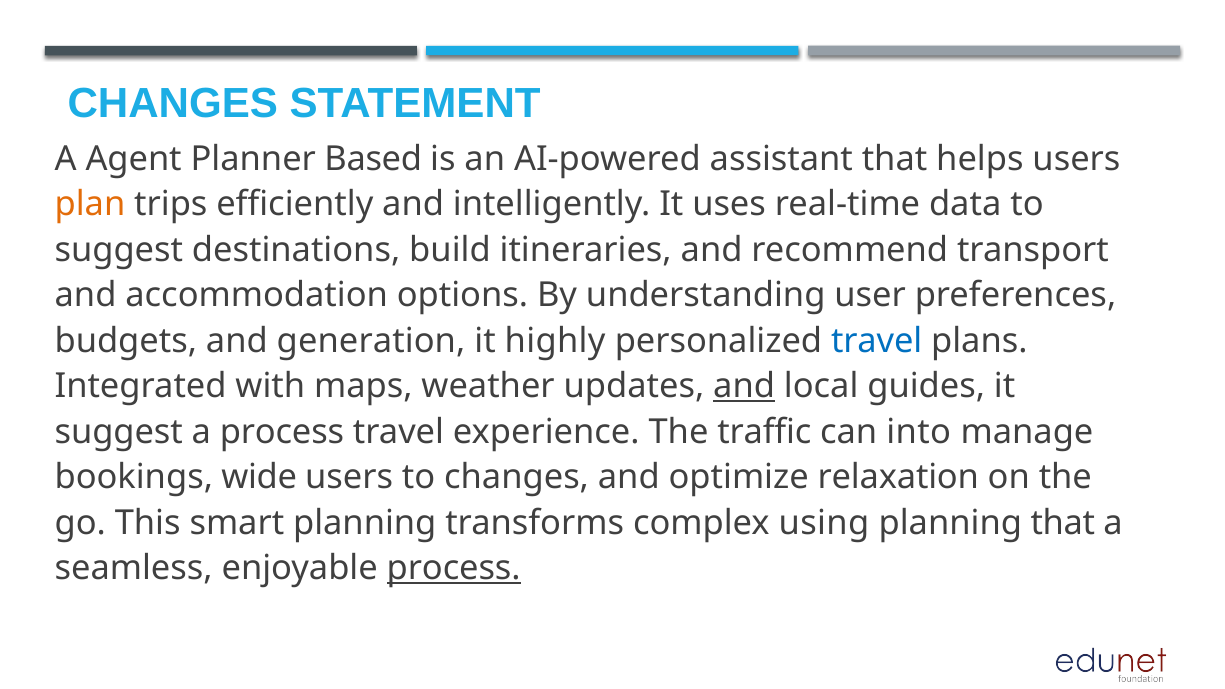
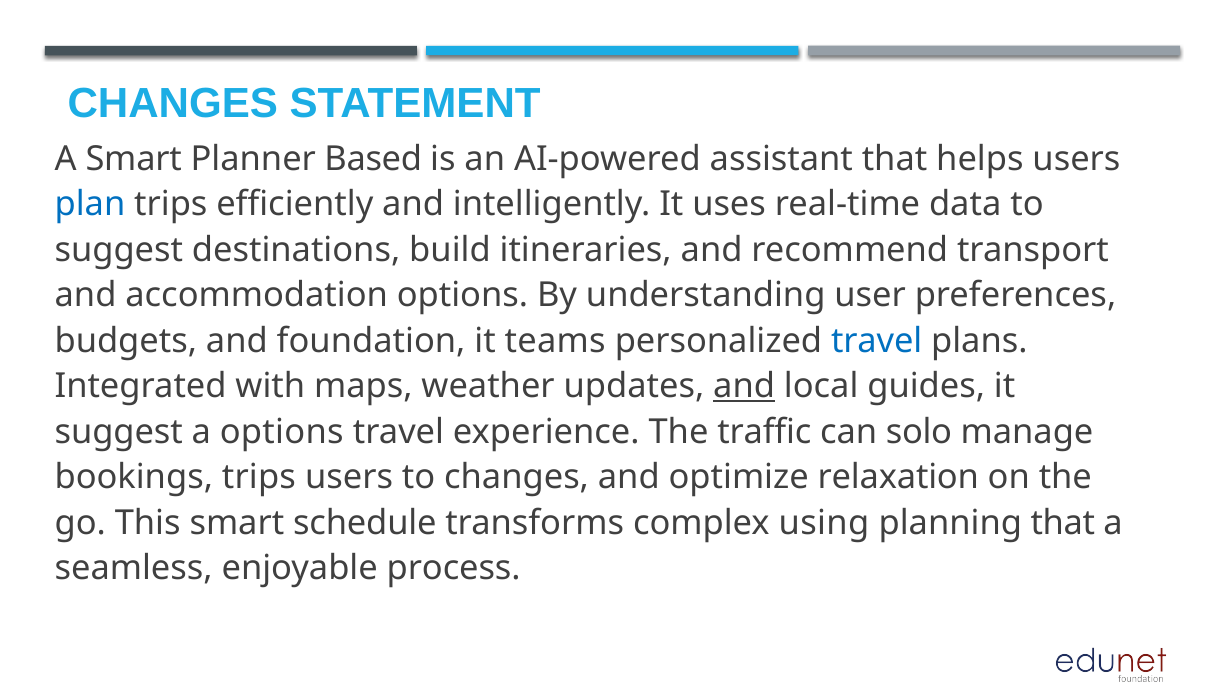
A Agent: Agent -> Smart
plan colour: orange -> blue
generation: generation -> foundation
highly: highly -> teams
a process: process -> options
into: into -> solo
bookings wide: wide -> trips
smart planning: planning -> schedule
process at (454, 568) underline: present -> none
